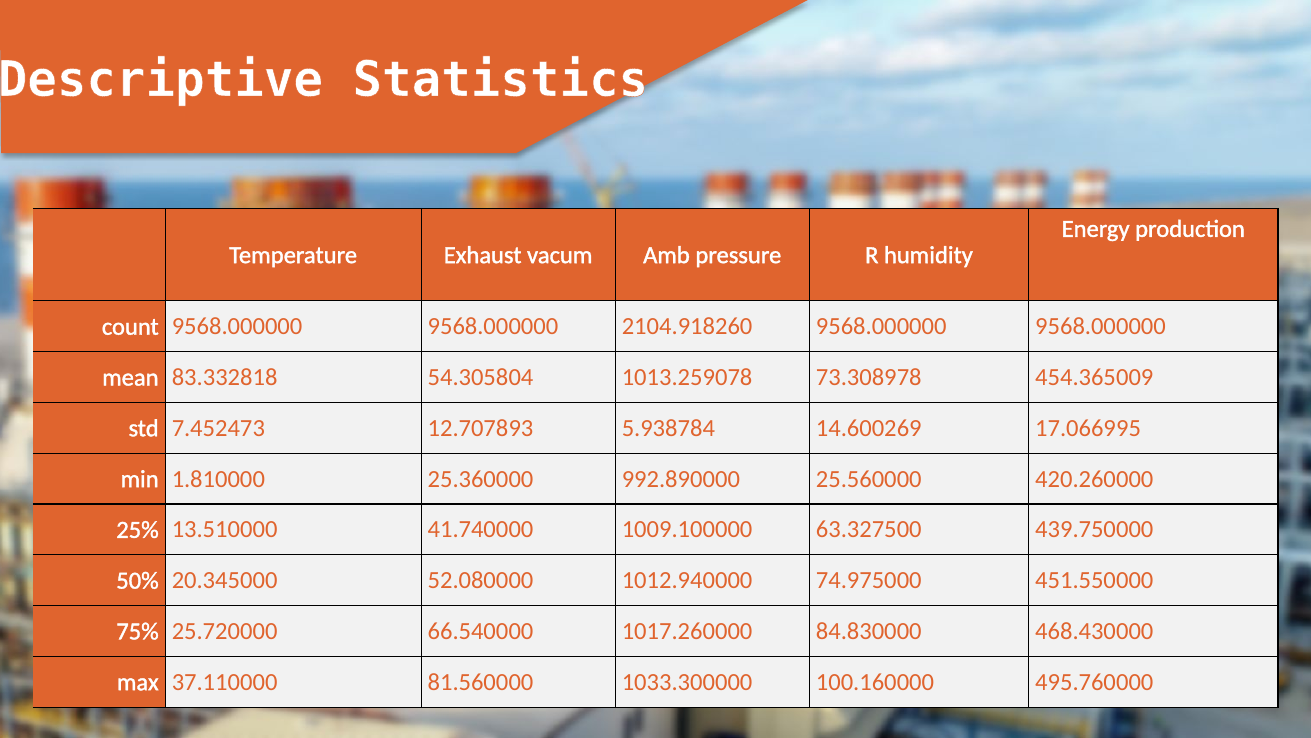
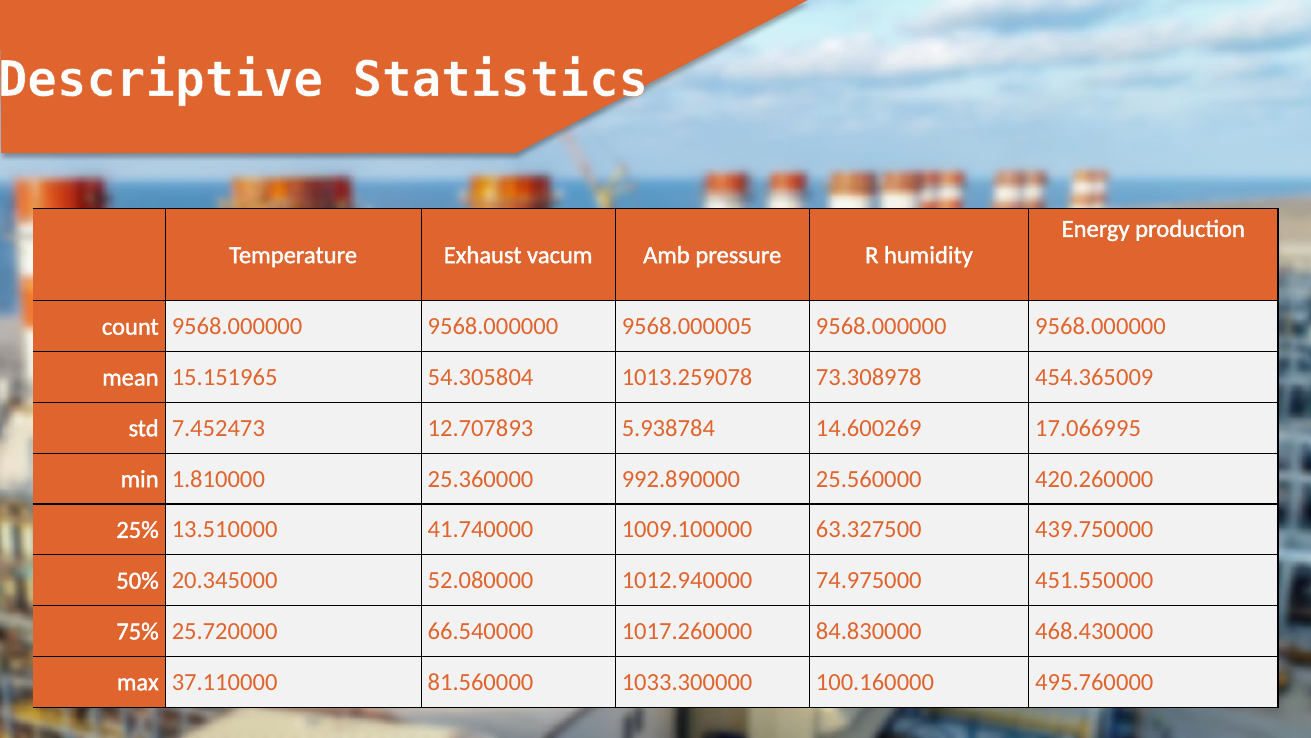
2104.918260: 2104.918260 -> 9568.000005
83.332818: 83.332818 -> 15.151965
